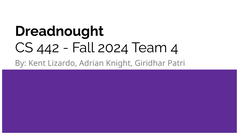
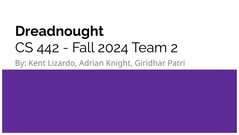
4: 4 -> 2
